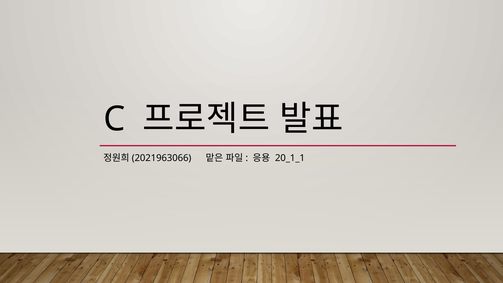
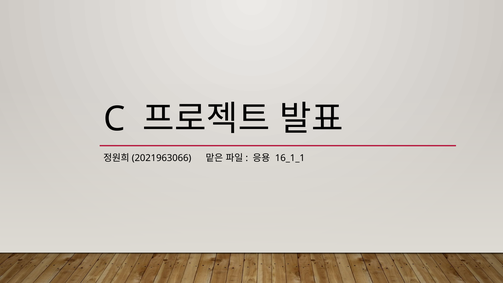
20_1_1: 20_1_1 -> 16_1_1
